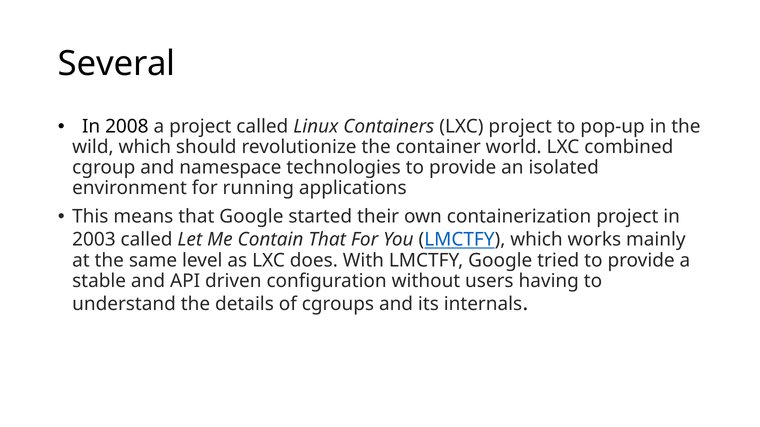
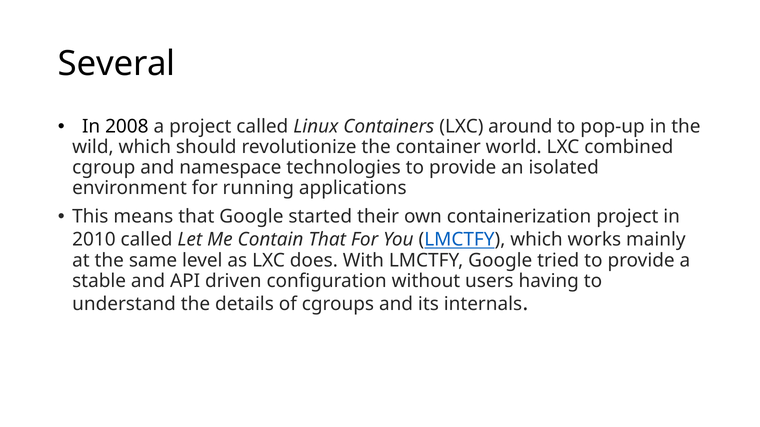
LXC project: project -> around
2003: 2003 -> 2010
